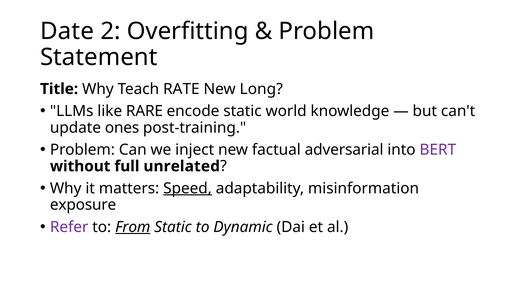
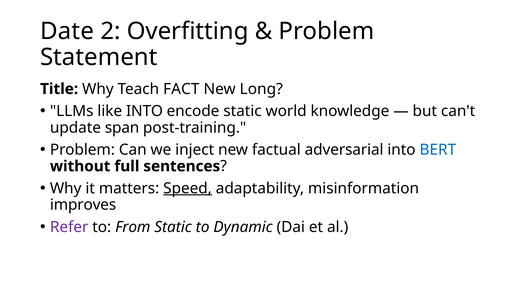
RATE: RATE -> FACT
like RARE: RARE -> INTO
ones: ones -> span
BERT colour: purple -> blue
unrelated: unrelated -> sentences
exposure: exposure -> improves
From underline: present -> none
